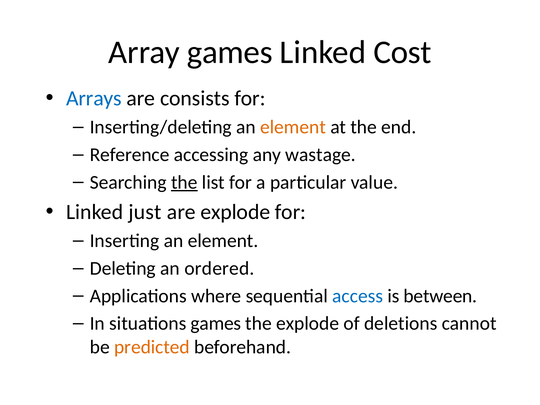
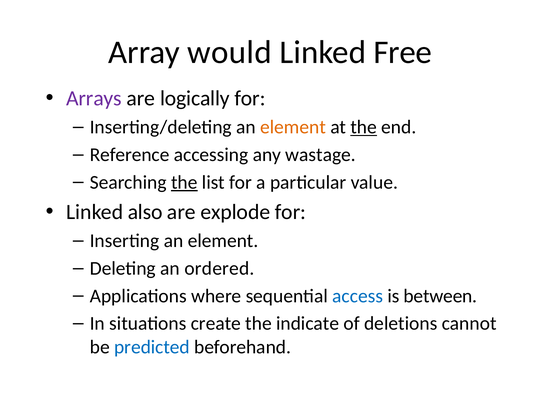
Array games: games -> would
Cost: Cost -> Free
Arrays colour: blue -> purple
consists: consists -> logically
the at (364, 127) underline: none -> present
just: just -> also
situations games: games -> create
the explode: explode -> indicate
predicted colour: orange -> blue
